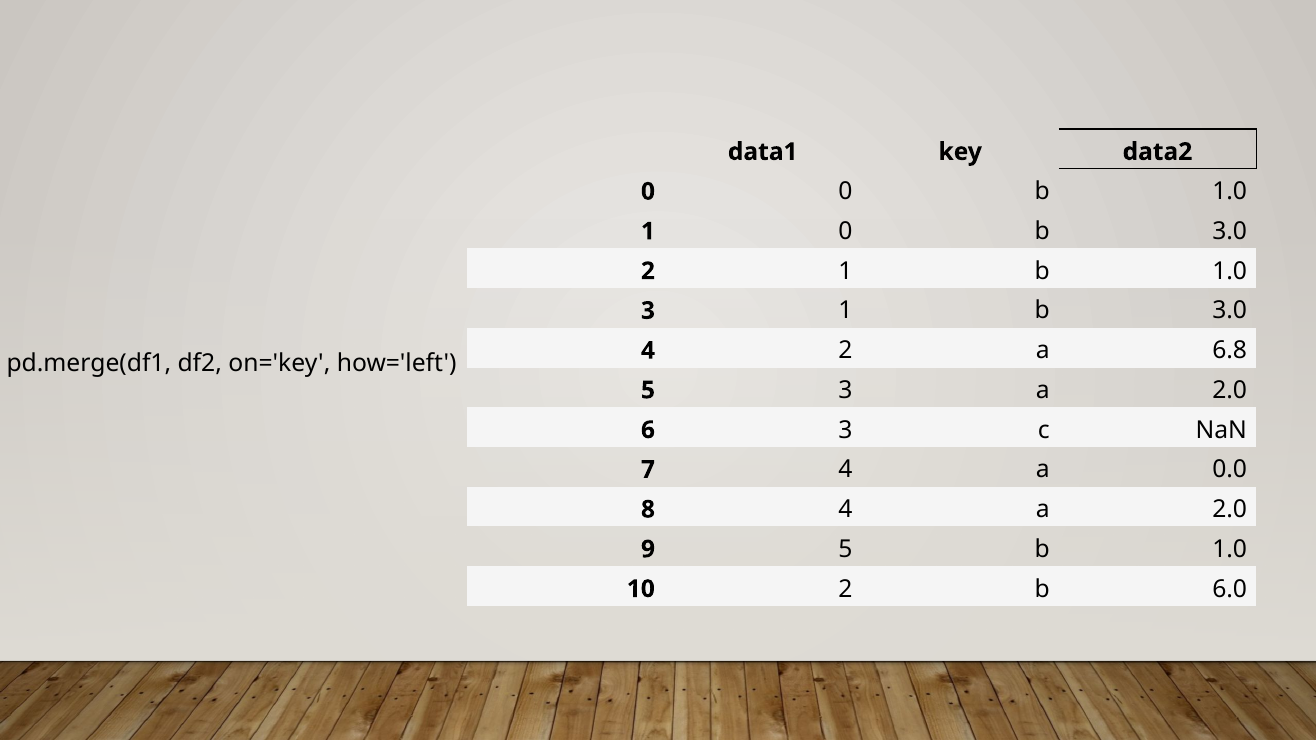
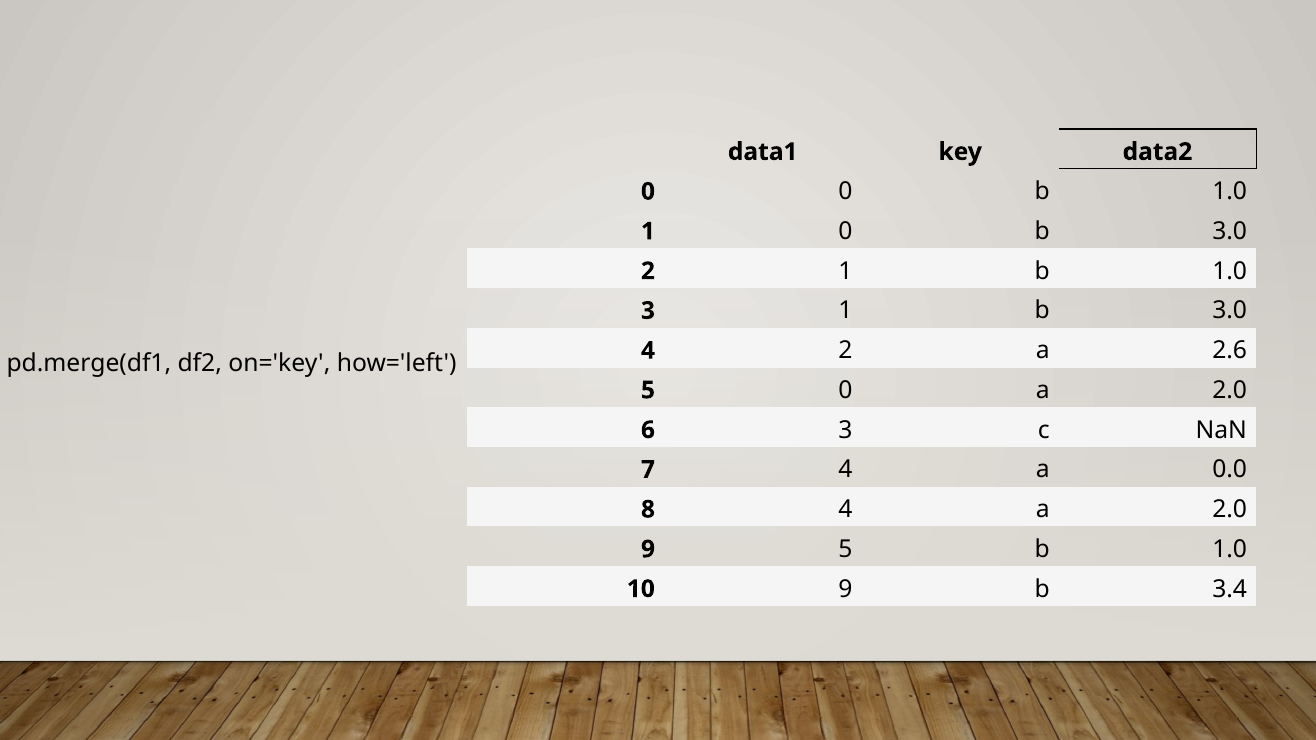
6.8: 6.8 -> 2.6
3 at (845, 390): 3 -> 0
10 2: 2 -> 9
6.0: 6.0 -> 3.4
